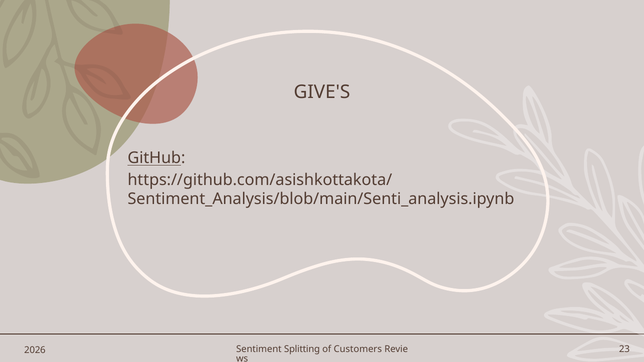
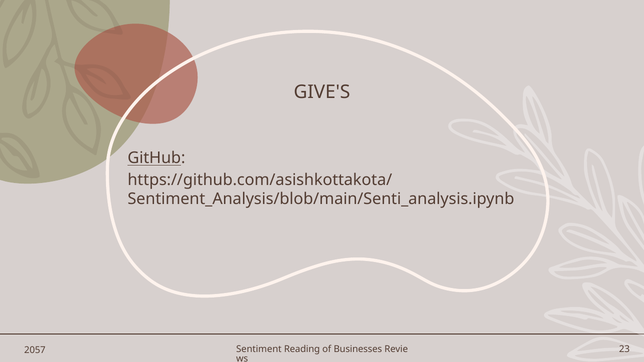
Splitting: Splitting -> Reading
Customers: Customers -> Businesses
2026: 2026 -> 2057
